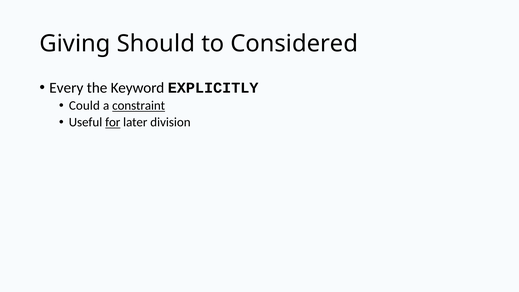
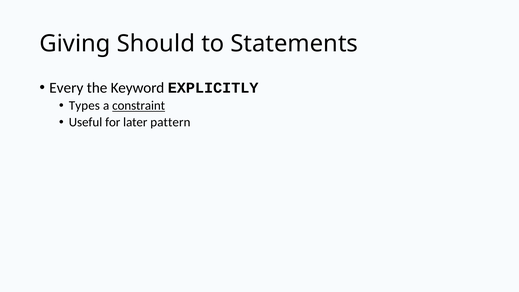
Considered: Considered -> Statements
Could: Could -> Types
for underline: present -> none
division: division -> pattern
